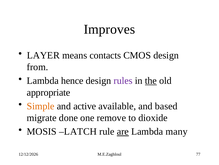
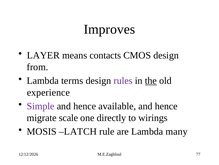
hence: hence -> terms
appropriate: appropriate -> experience
Simple colour: orange -> purple
active at (85, 106): active -> hence
available and based: based -> hence
done: done -> scale
remove: remove -> directly
dioxide: dioxide -> wirings
are underline: present -> none
